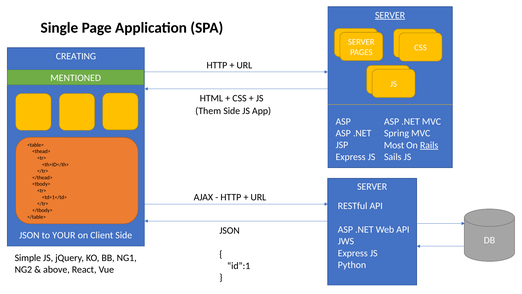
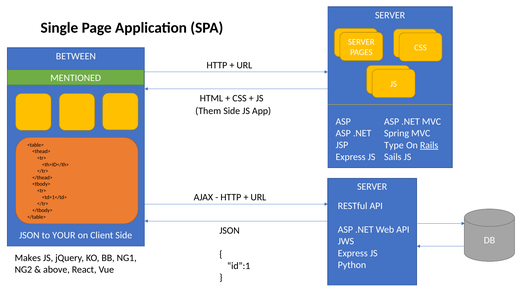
SERVER at (390, 15) underline: present -> none
CREATING: CREATING -> BETWEEN
Most: Most -> Type
Simple: Simple -> Makes
